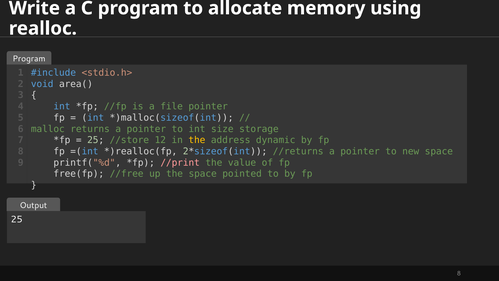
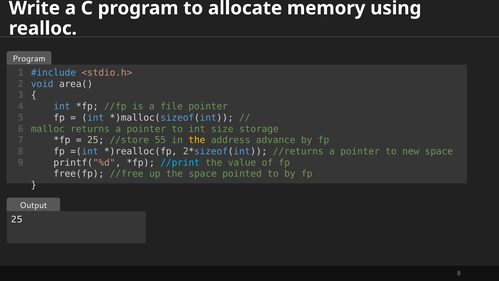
12: 12 -> 55
dynamic: dynamic -> advance
//print colour: pink -> light blue
